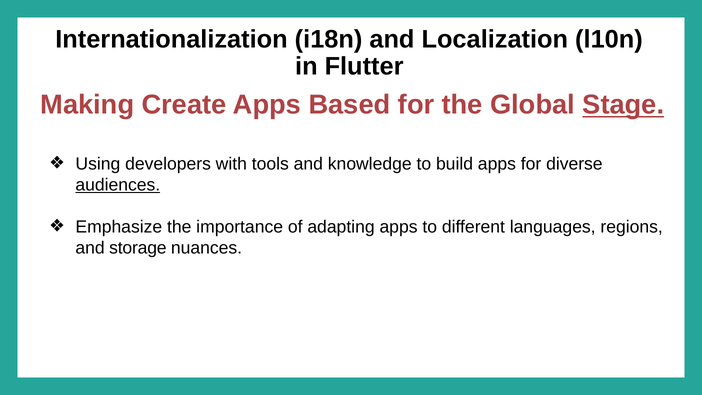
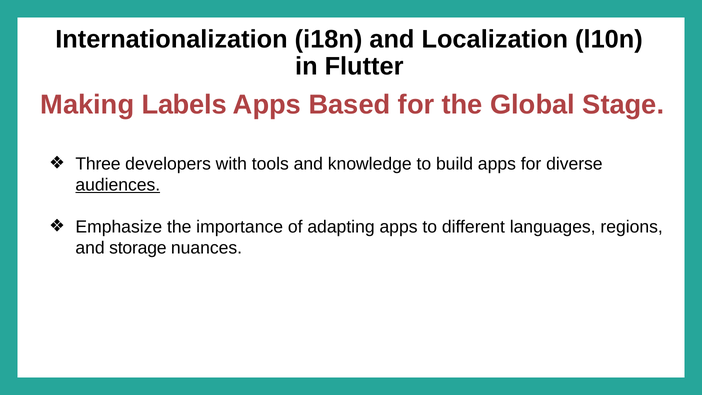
Create: Create -> Labels
Stage underline: present -> none
Using: Using -> Three
